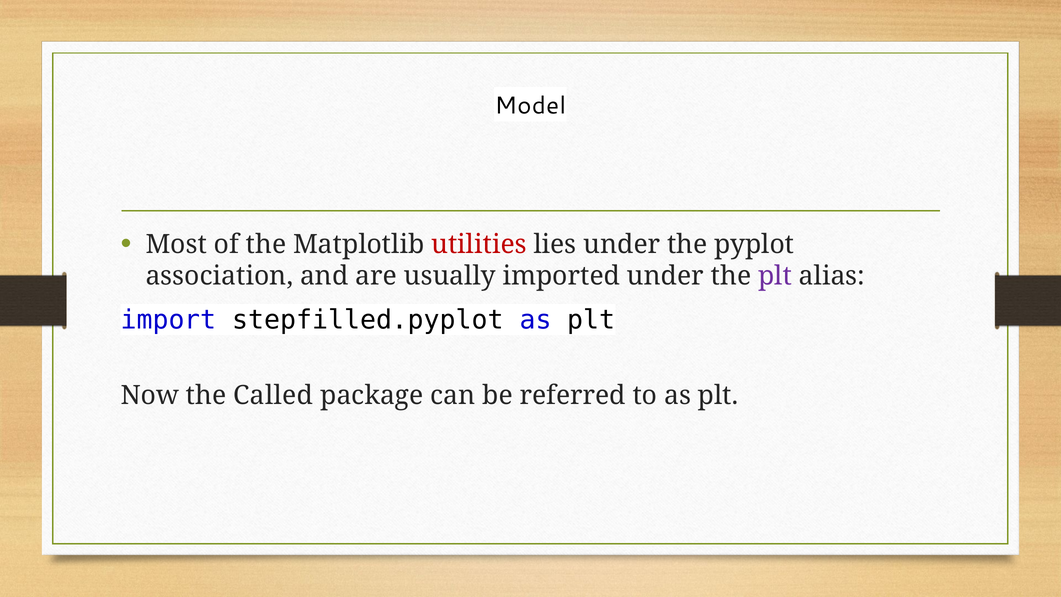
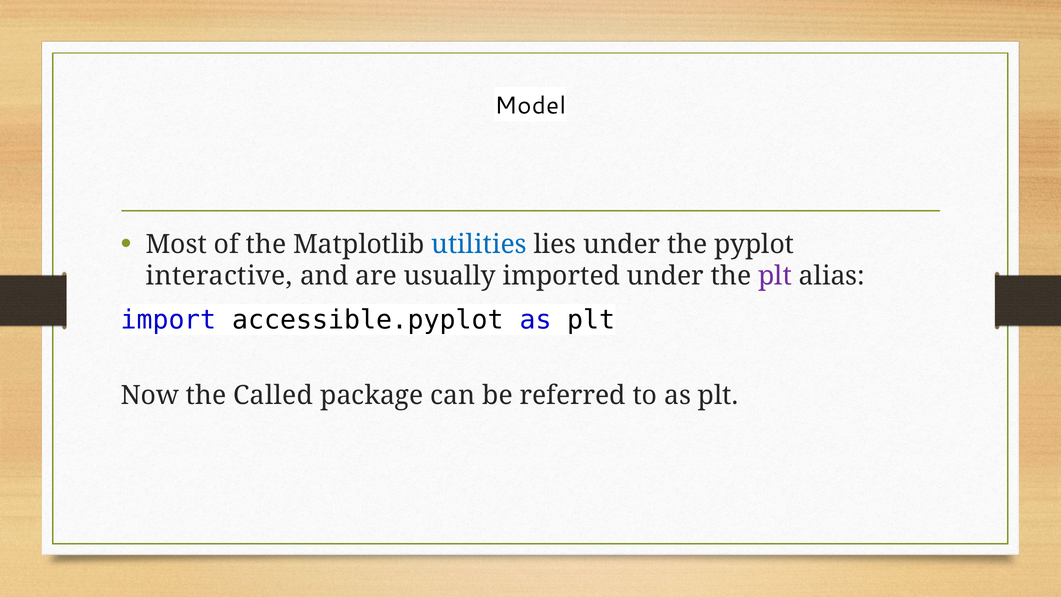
utilities colour: red -> blue
association: association -> interactive
stepfilled.pyplot: stepfilled.pyplot -> accessible.pyplot
